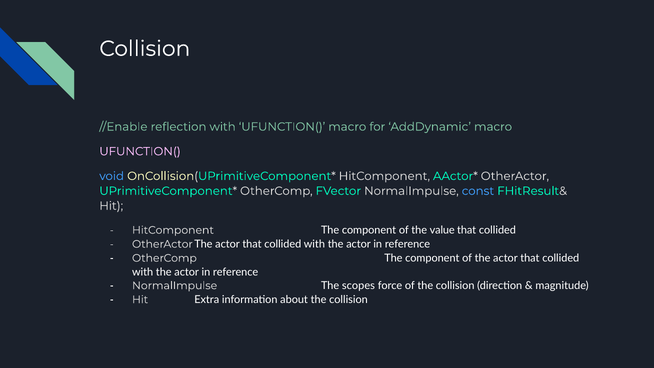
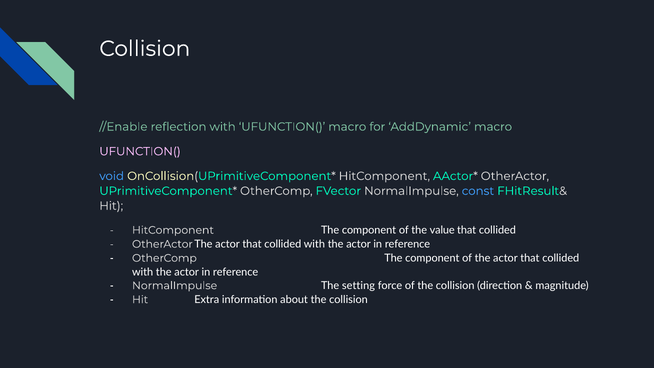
scopes: scopes -> setting
